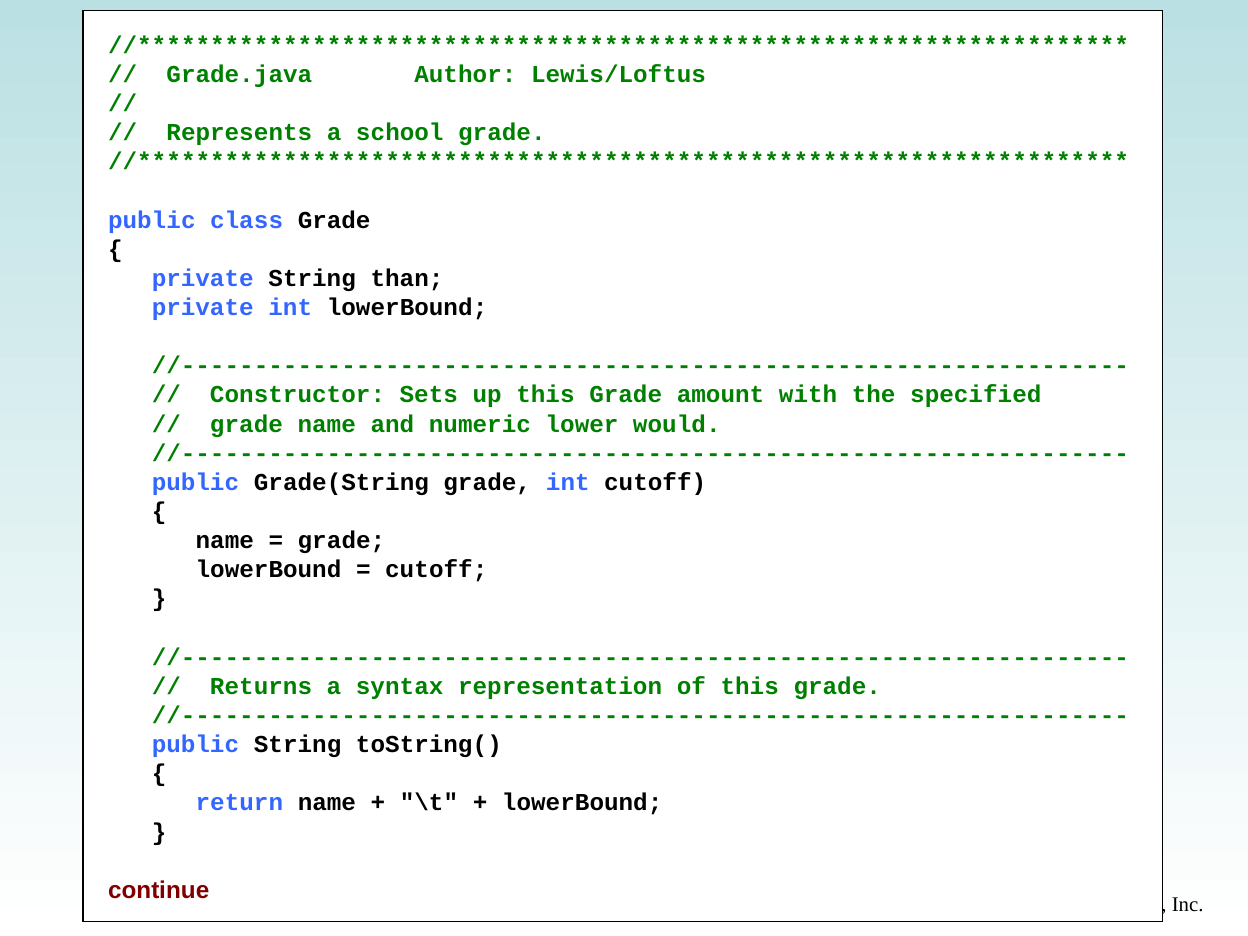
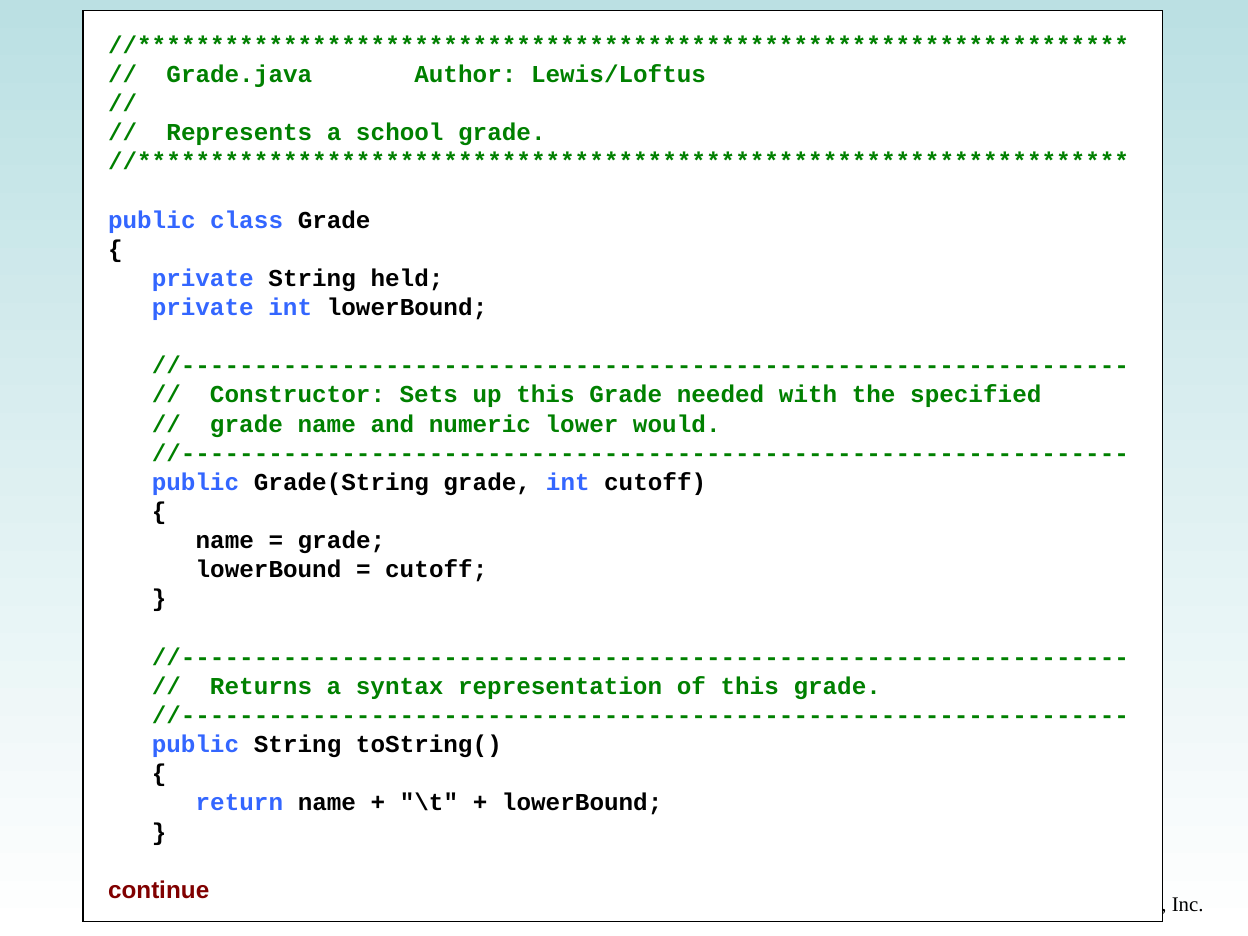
than: than -> held
amount: amount -> needed
